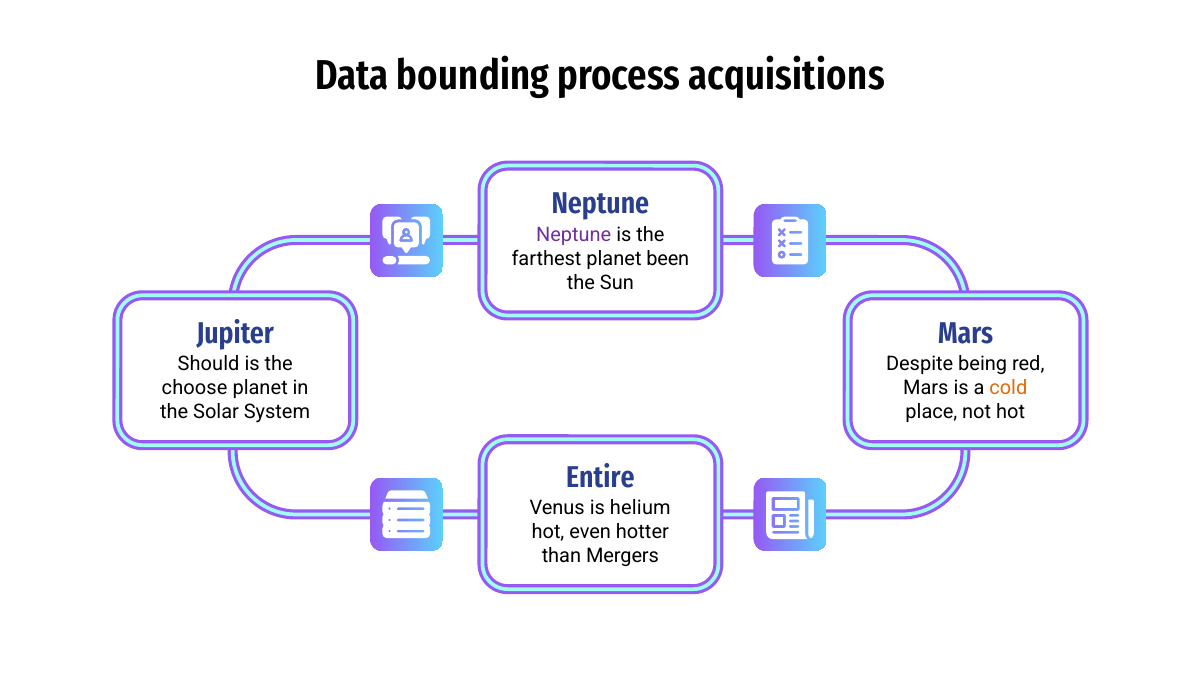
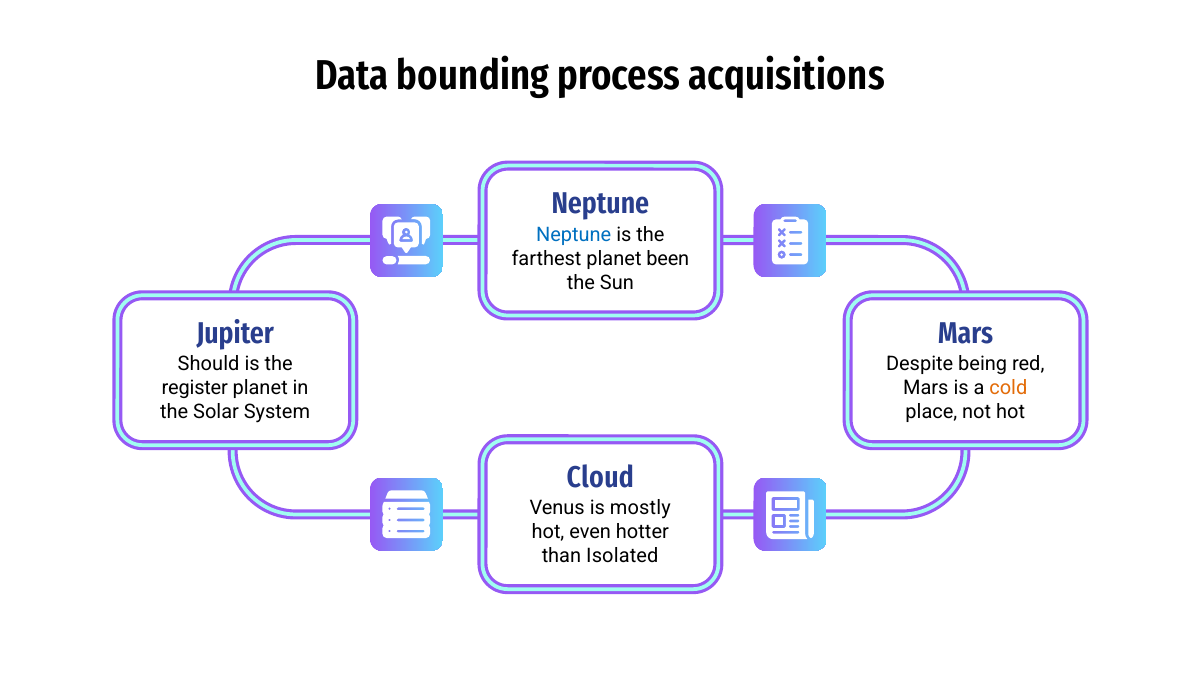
Neptune at (574, 234) colour: purple -> blue
choose: choose -> register
Entire: Entire -> Cloud
helium: helium -> mostly
Mergers: Mergers -> Isolated
